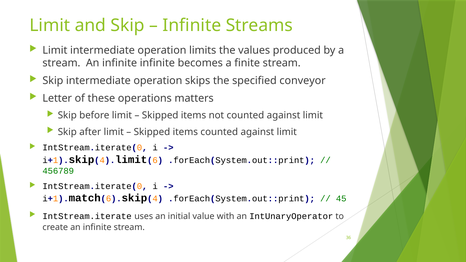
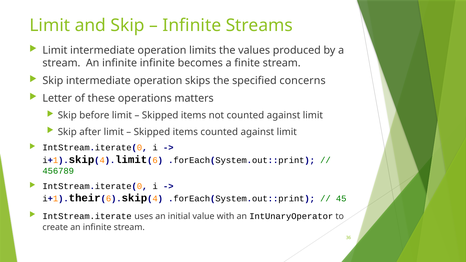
conveyor: conveyor -> concerns
match: match -> their
